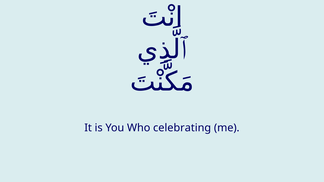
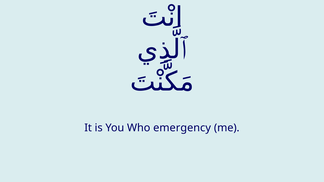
celebrating: celebrating -> emergency
